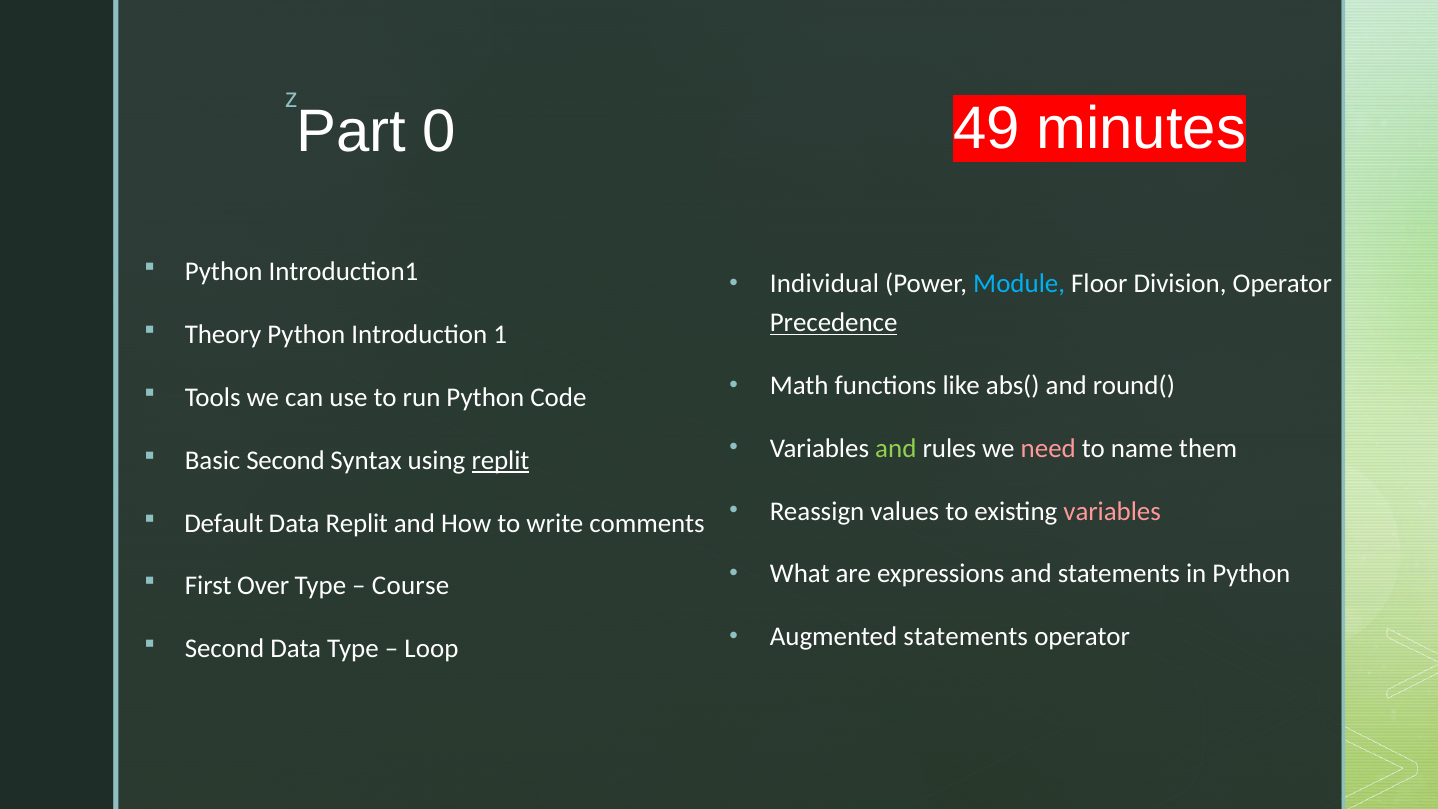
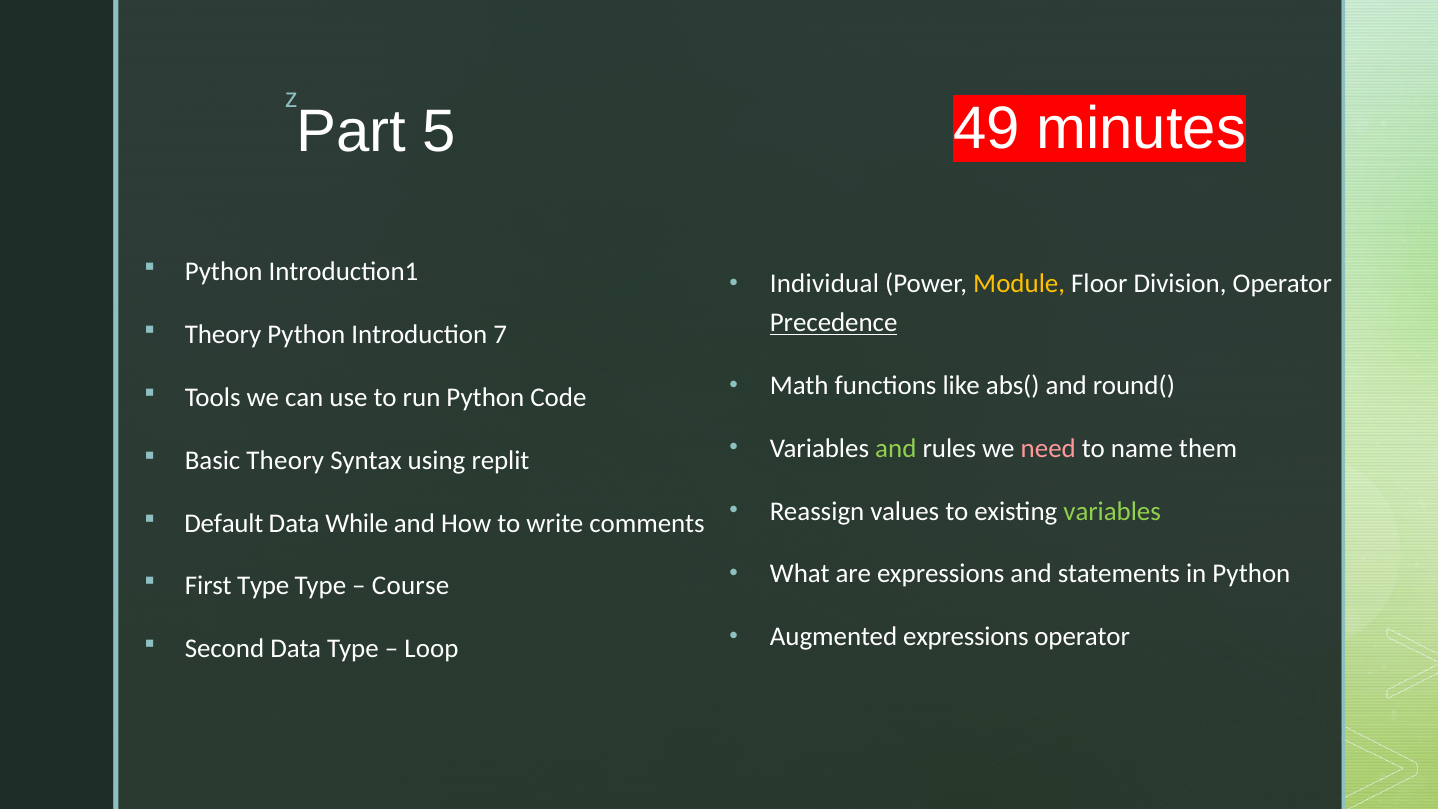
0: 0 -> 5
Module colour: light blue -> yellow
1: 1 -> 7
Basic Second: Second -> Theory
replit at (500, 460) underline: present -> none
variables at (1112, 511) colour: pink -> light green
Data Replit: Replit -> While
First Over: Over -> Type
Augmented statements: statements -> expressions
